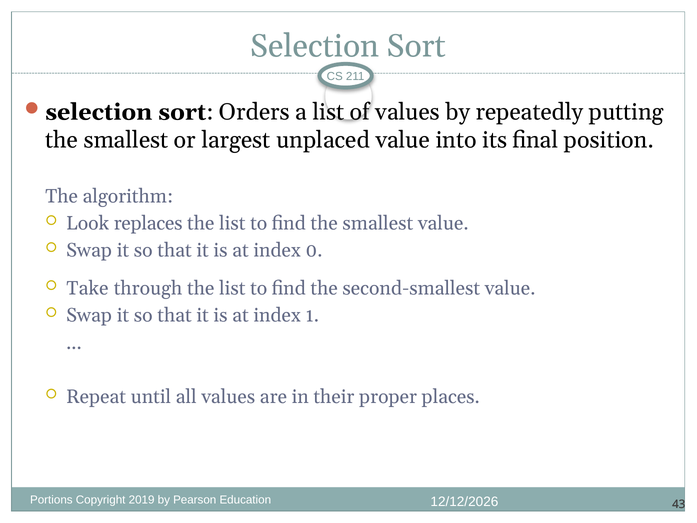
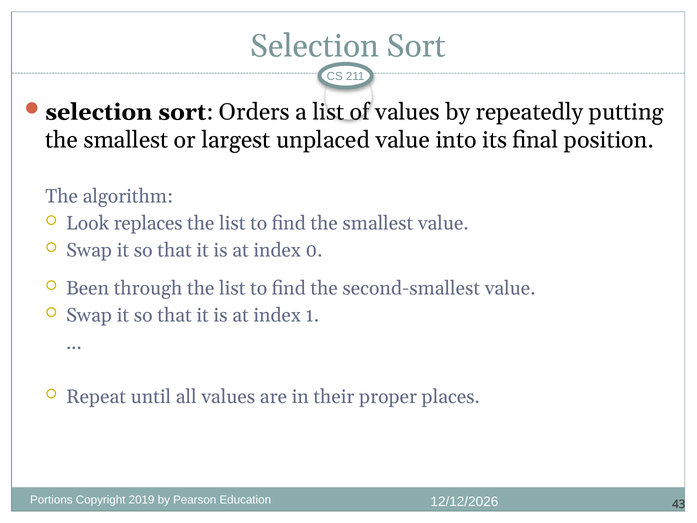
Take: Take -> Been
